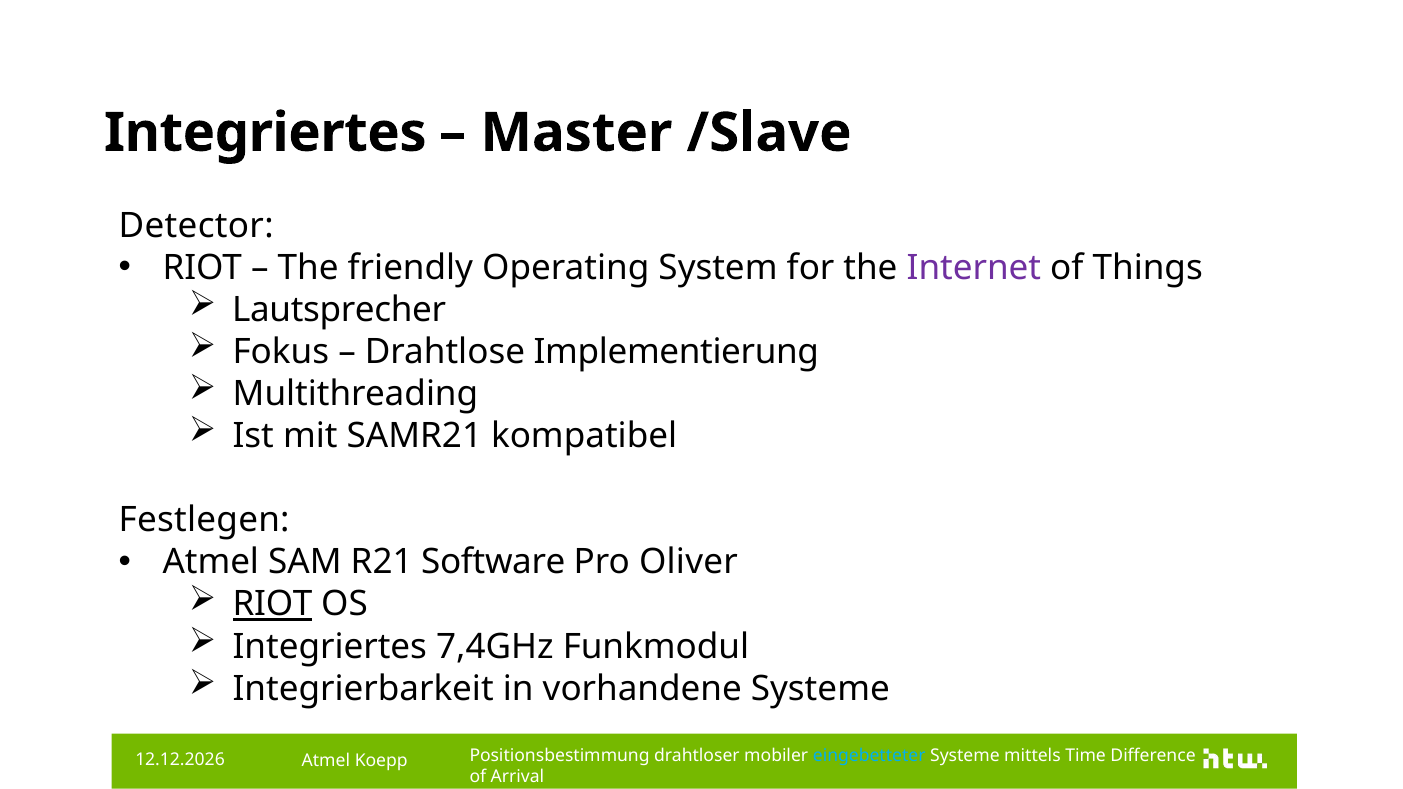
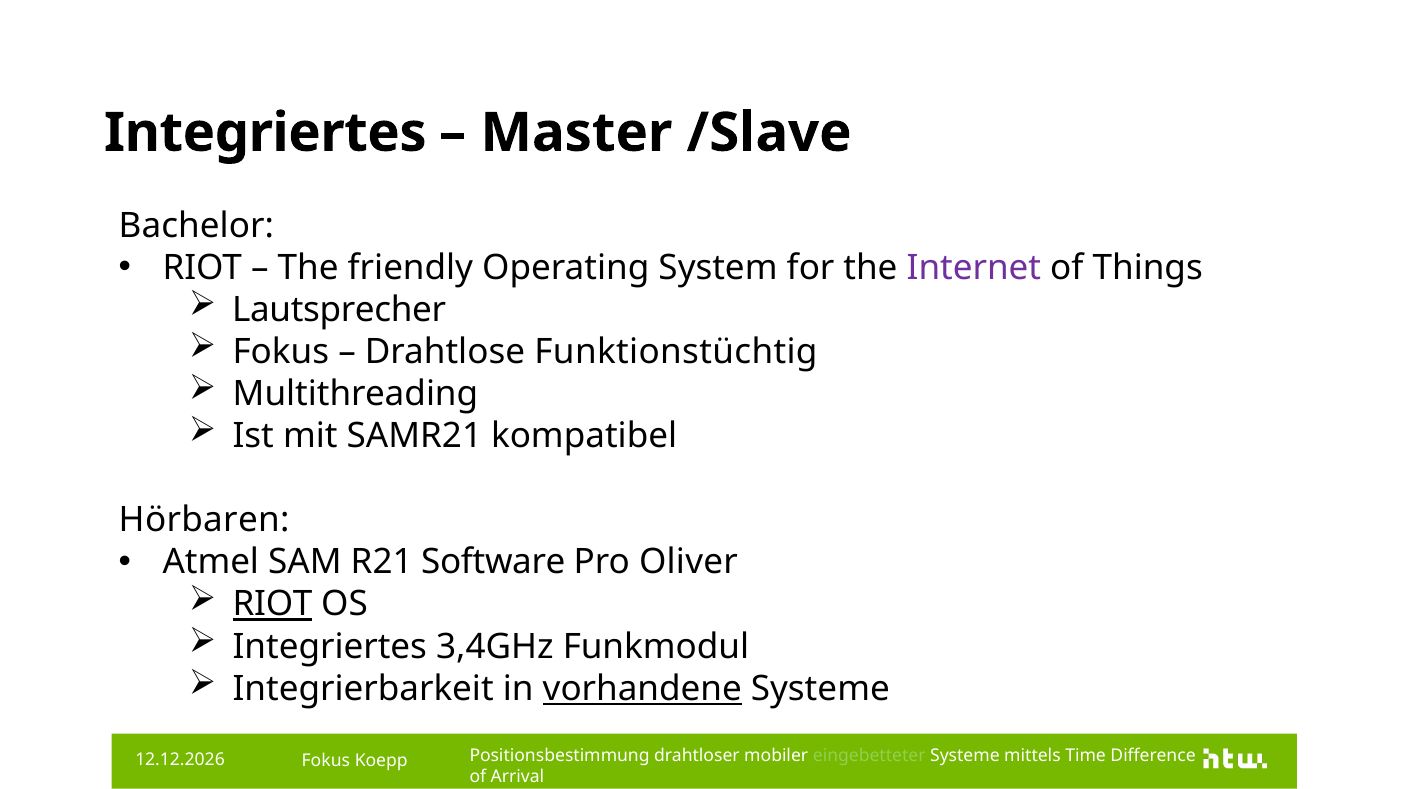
Detector: Detector -> Bachelor
Implementierung: Implementierung -> Funktionstüchtig
Festlegen: Festlegen -> Hörbaren
7,4GHz: 7,4GHz -> 3,4GHz
vorhandene underline: none -> present
eingebetteter colour: light blue -> light green
Atmel at (326, 761): Atmel -> Fokus
